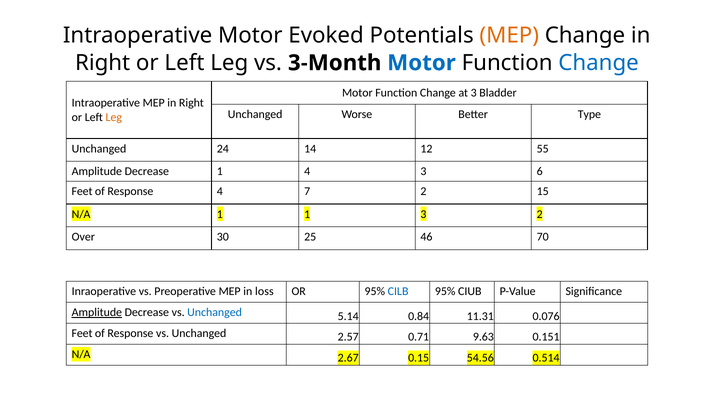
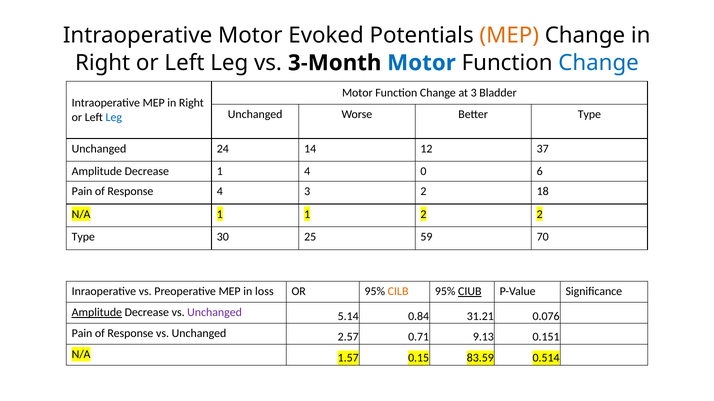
Leg at (114, 118) colour: orange -> blue
55: 55 -> 37
4 3: 3 -> 0
Feet at (82, 192): Feet -> Pain
4 7: 7 -> 3
15: 15 -> 18
1 3: 3 -> 2
Over at (83, 237): Over -> Type
46: 46 -> 59
CILB colour: blue -> orange
CIUB underline: none -> present
Unchanged at (215, 313) colour: blue -> purple
11.31: 11.31 -> 31.21
Feet at (82, 334): Feet -> Pain
9.63: 9.63 -> 9.13
2.67: 2.67 -> 1.57
54.56: 54.56 -> 83.59
